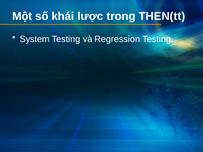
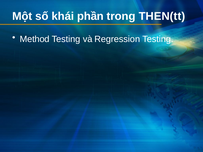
lược: lược -> phần
System: System -> Method
